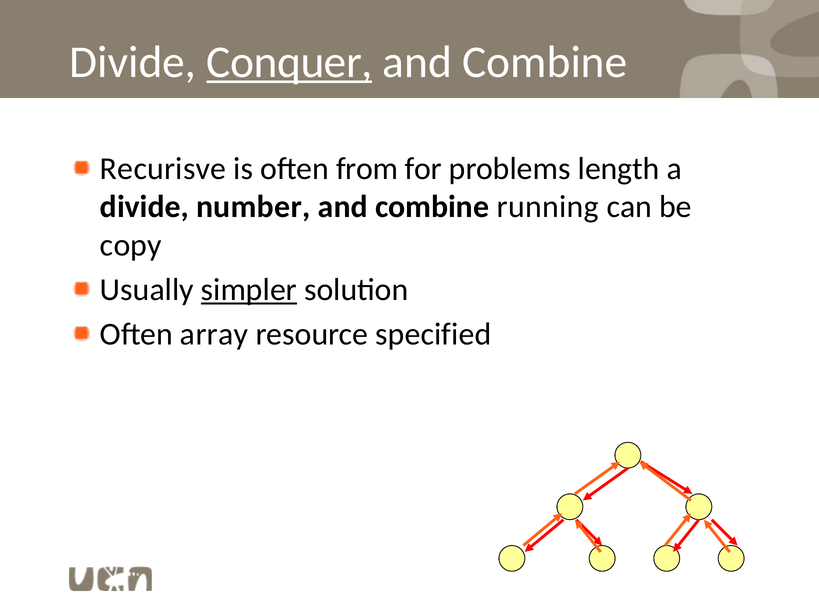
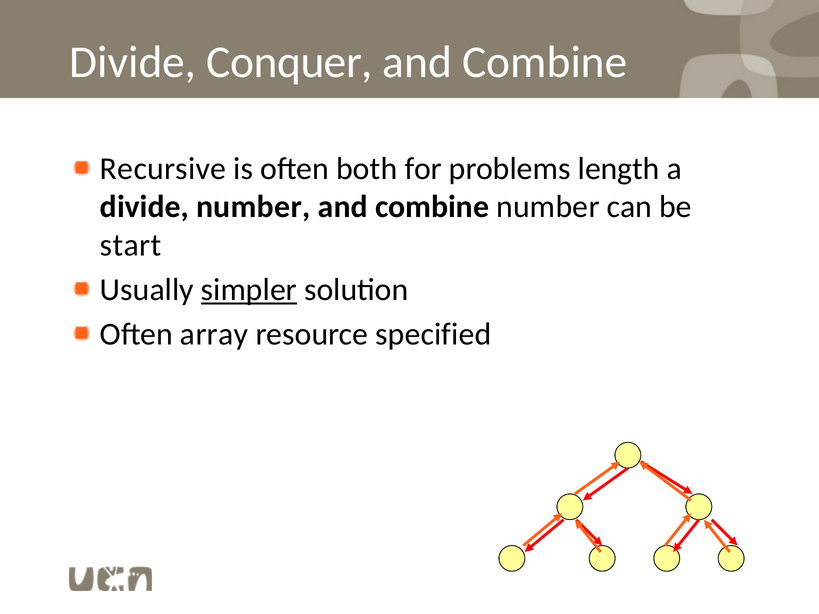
Conquer underline: present -> none
Recurisve: Recurisve -> Recursive
from: from -> both
combine running: running -> number
copy: copy -> start
